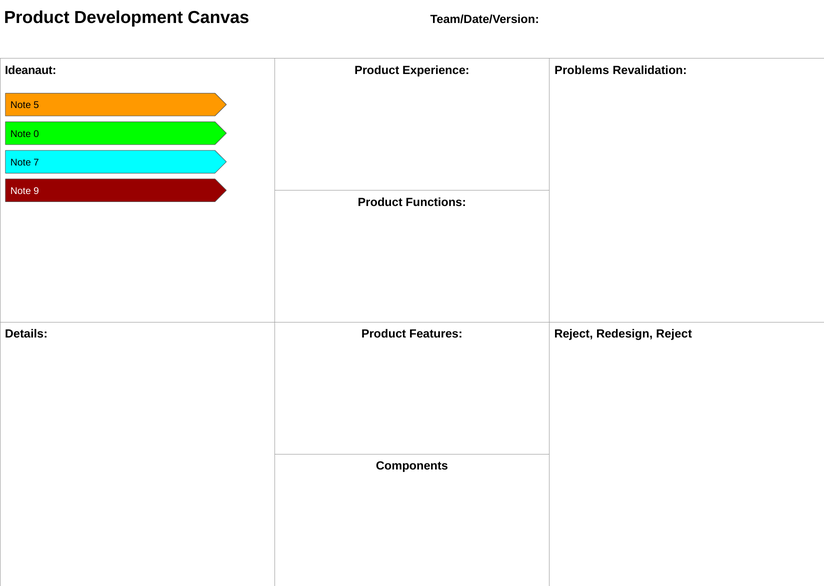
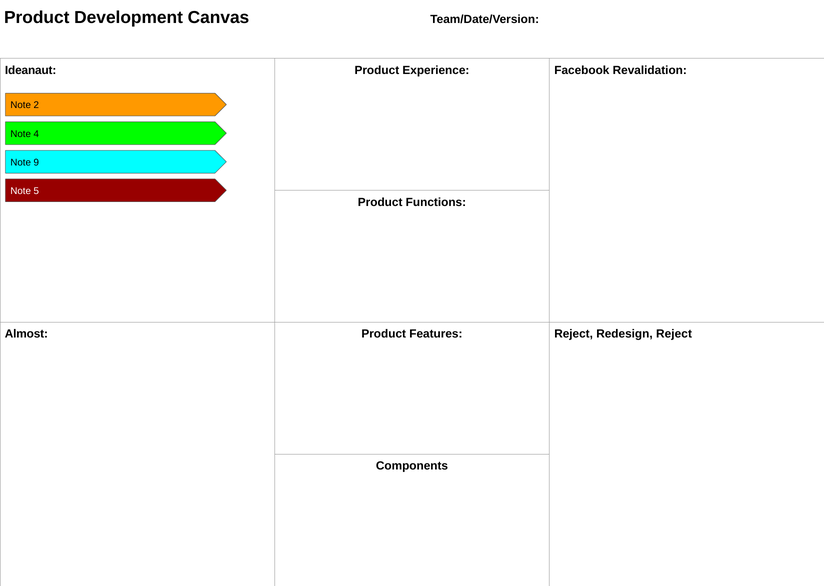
Problems: Problems -> Facebook
5: 5 -> 2
0: 0 -> 4
7: 7 -> 9
9: 9 -> 5
Details: Details -> Almost
